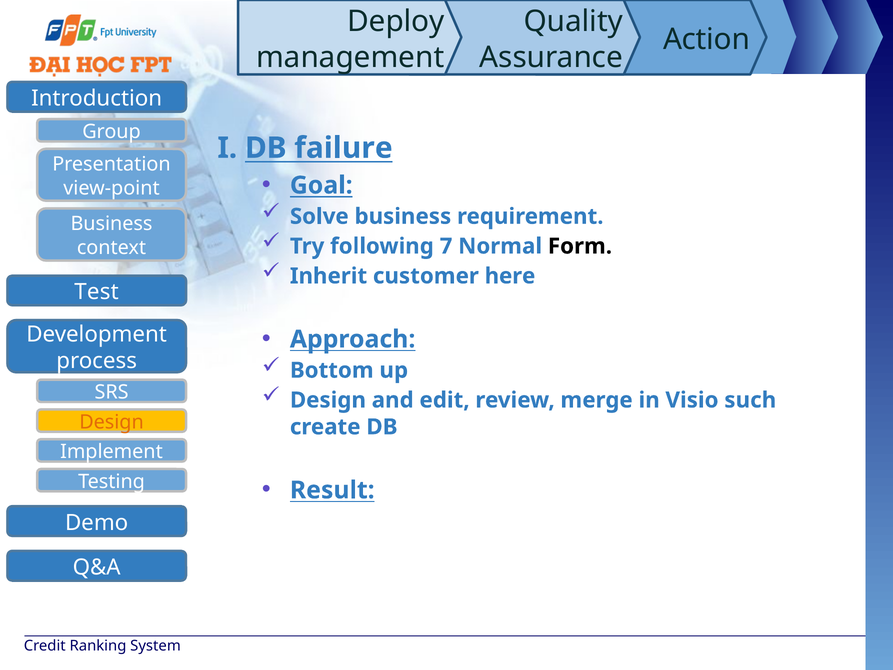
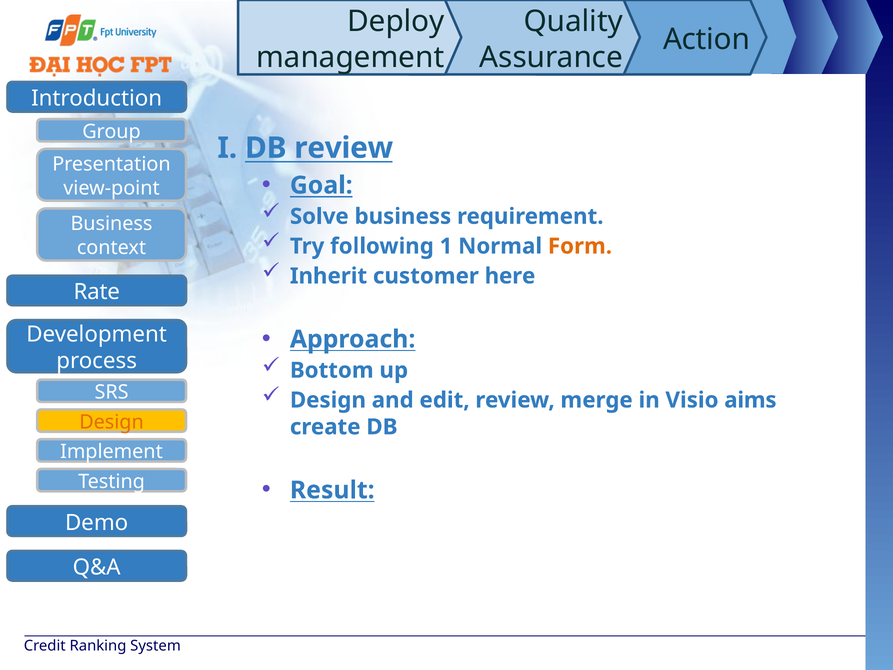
DB failure: failure -> review
7: 7 -> 1
Form colour: black -> orange
Test: Test -> Rate
such: such -> aims
